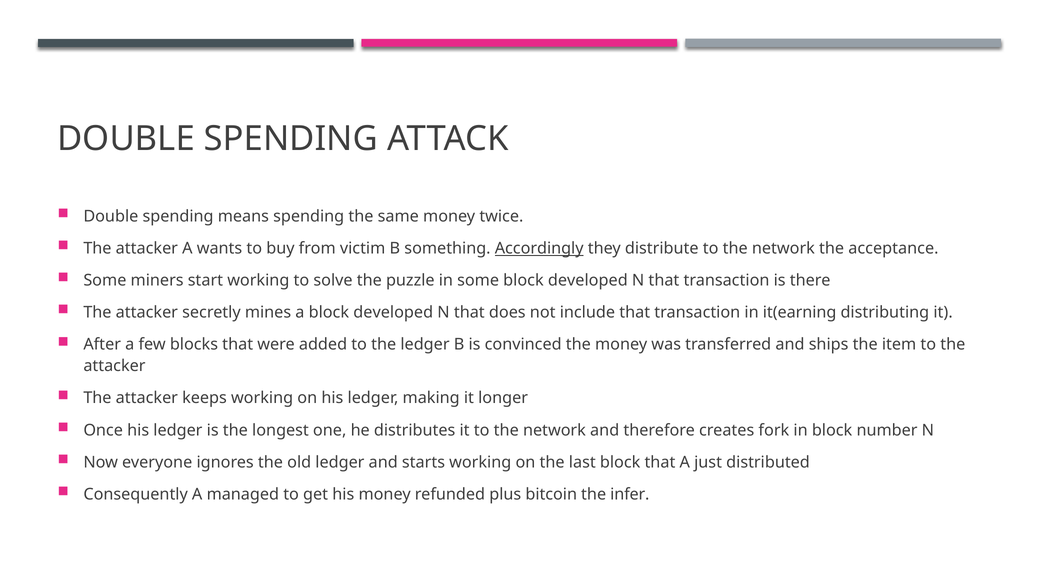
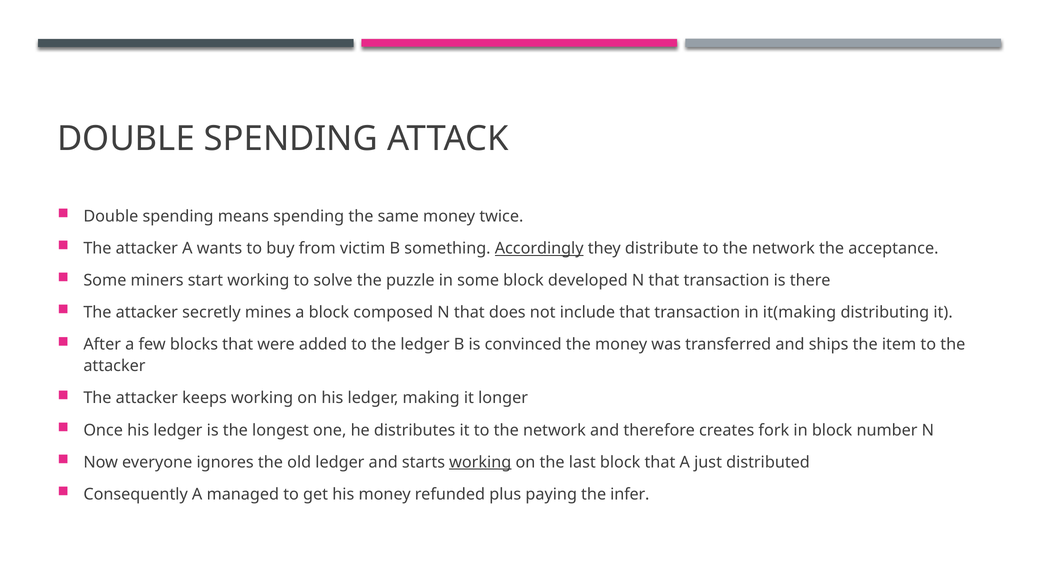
a block developed: developed -> composed
it(earning: it(earning -> it(making
working at (480, 462) underline: none -> present
bitcoin: bitcoin -> paying
